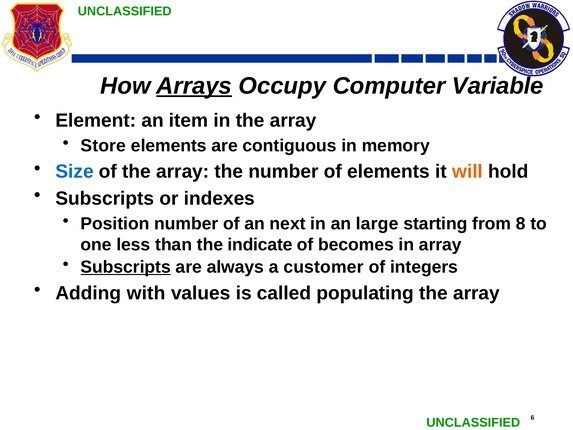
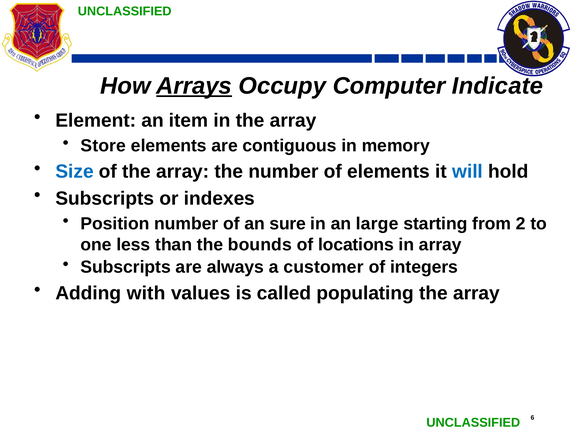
Variable: Variable -> Indicate
will colour: orange -> blue
next: next -> sure
8: 8 -> 2
indicate: indicate -> bounds
becomes: becomes -> locations
Subscripts at (126, 267) underline: present -> none
